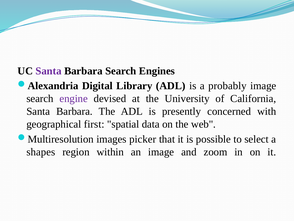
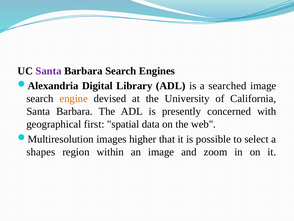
probably: probably -> searched
engine colour: purple -> orange
picker: picker -> higher
